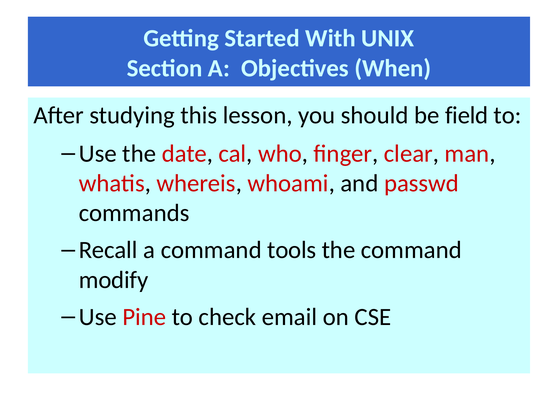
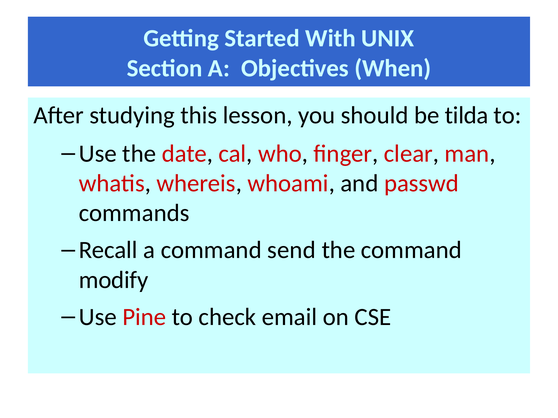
field: field -> tilda
tools: tools -> send
